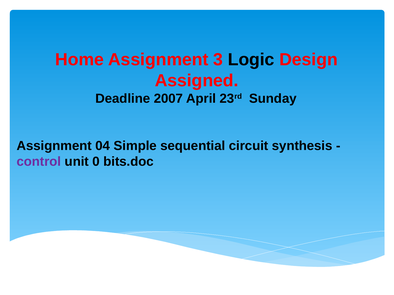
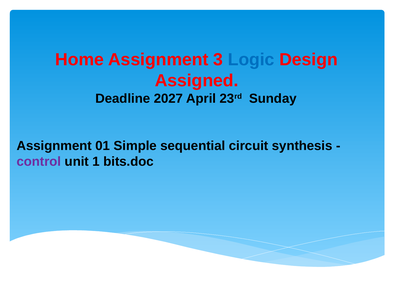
Logic colour: black -> blue
2007: 2007 -> 2027
04: 04 -> 01
0: 0 -> 1
